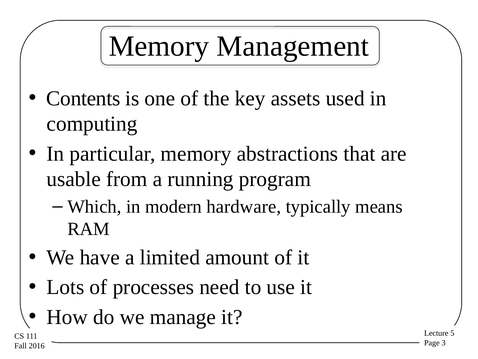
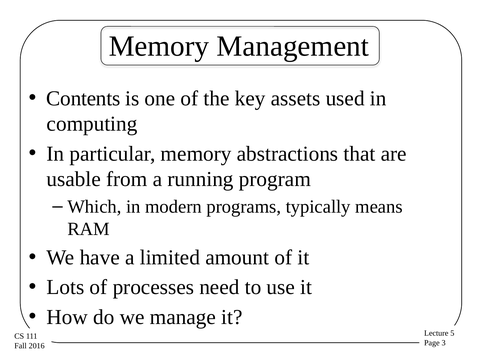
hardware: hardware -> programs
